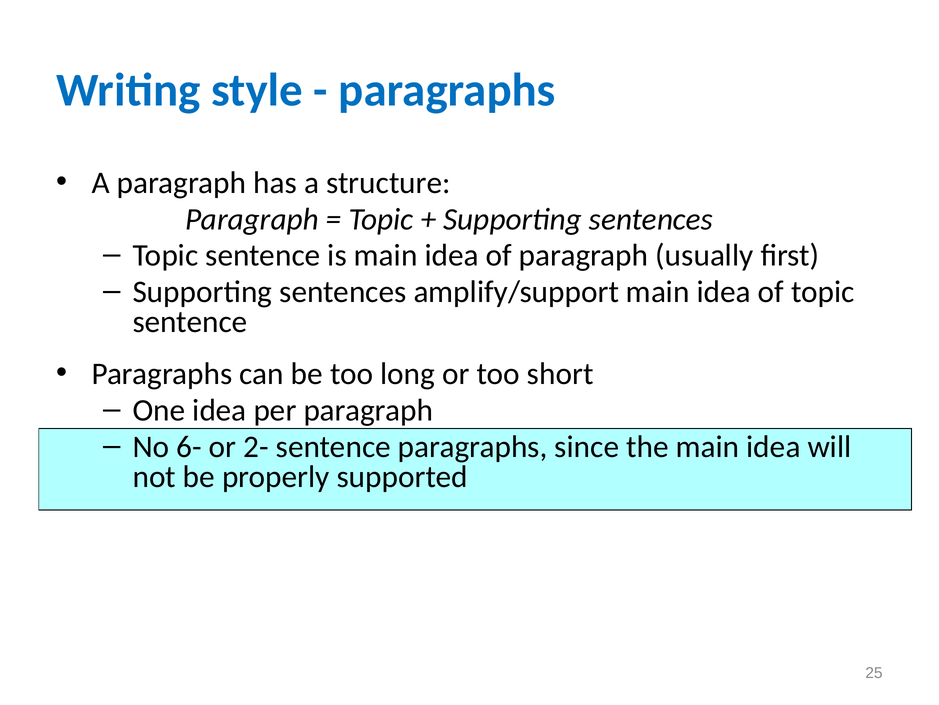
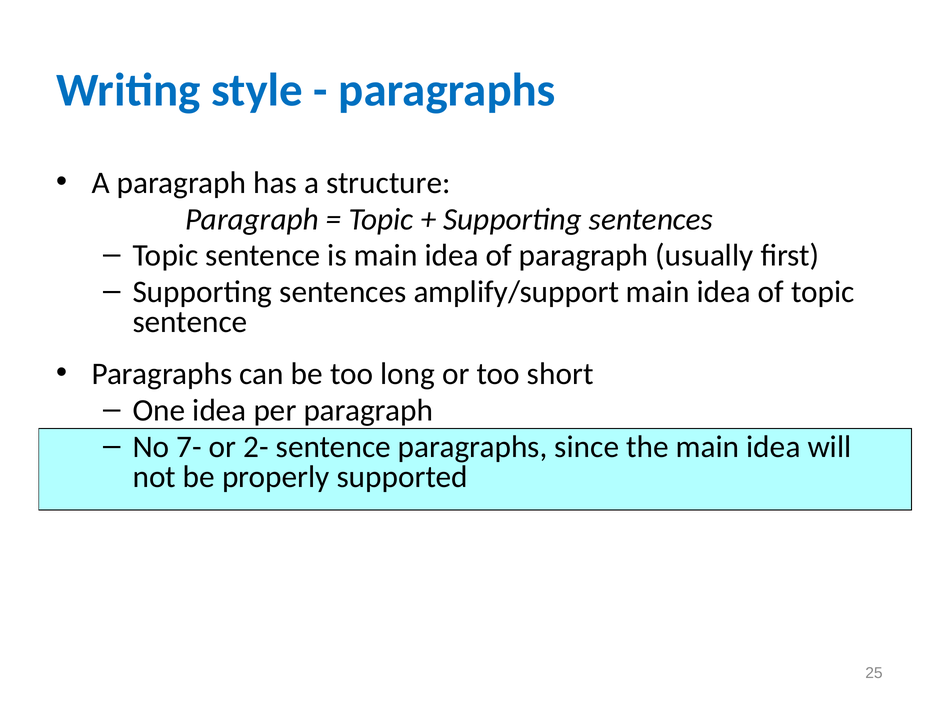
6-: 6- -> 7-
